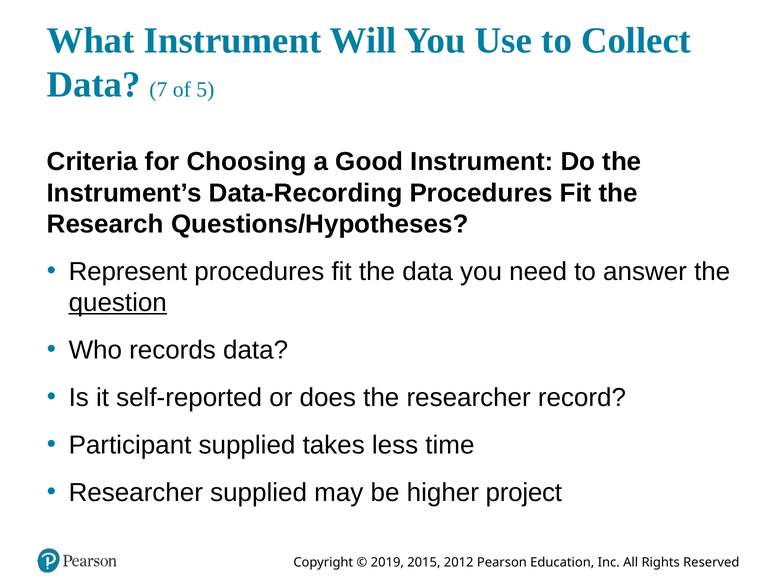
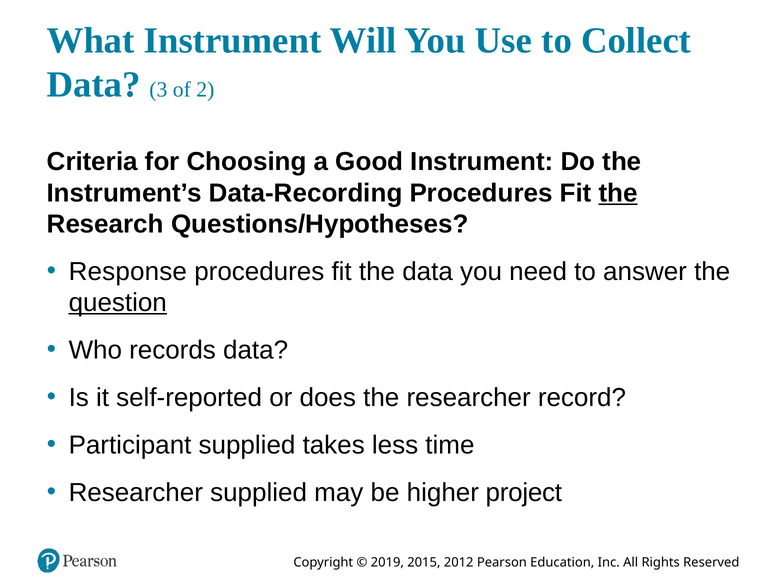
7: 7 -> 3
5: 5 -> 2
the at (618, 193) underline: none -> present
Represent: Represent -> Response
